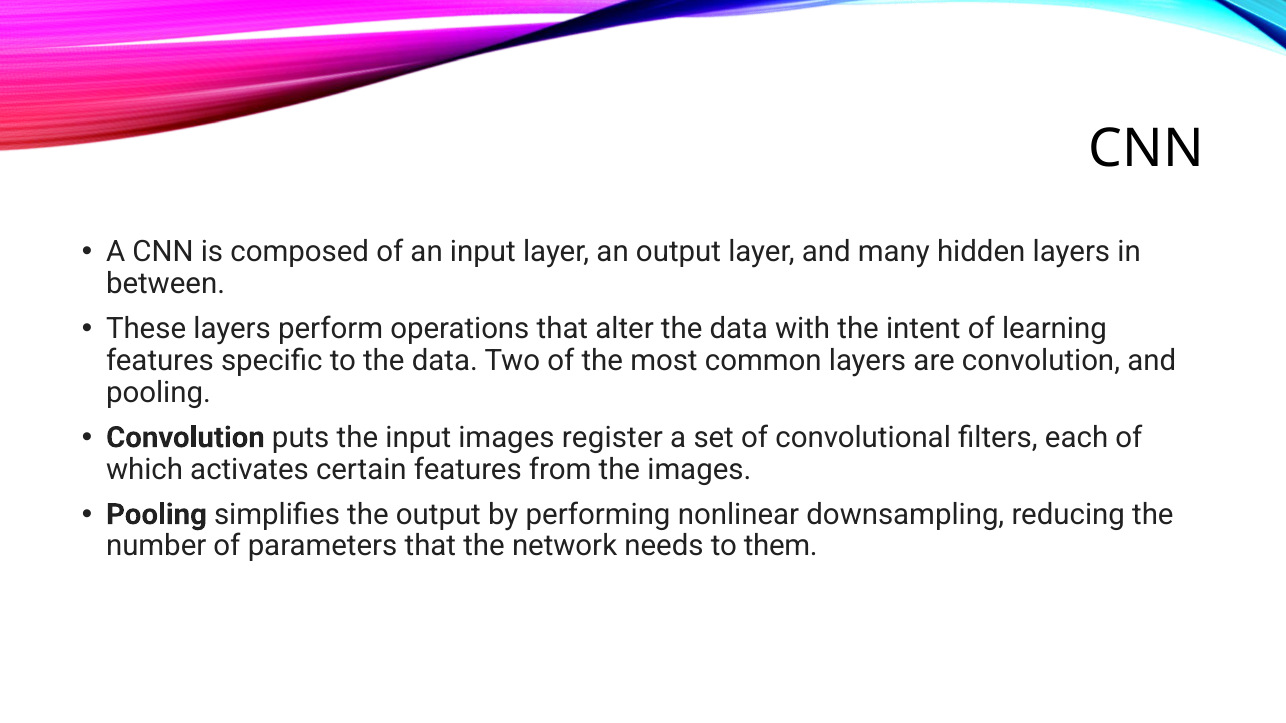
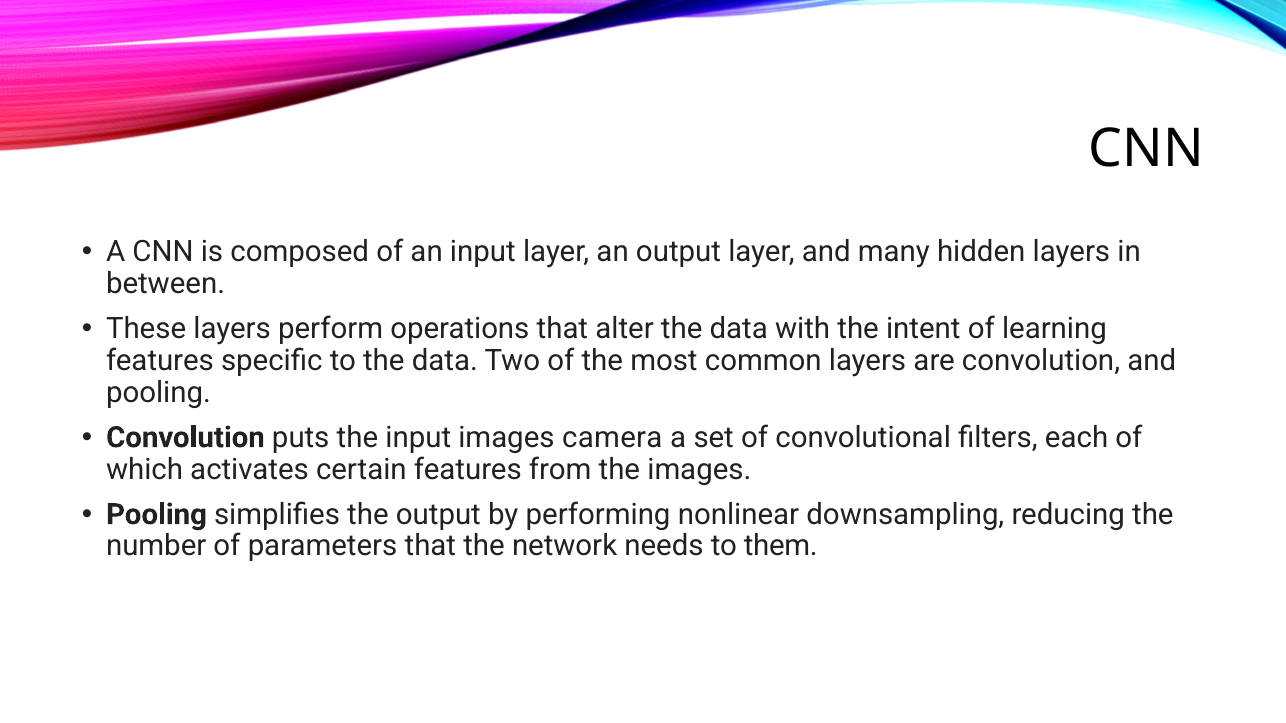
register: register -> camera
